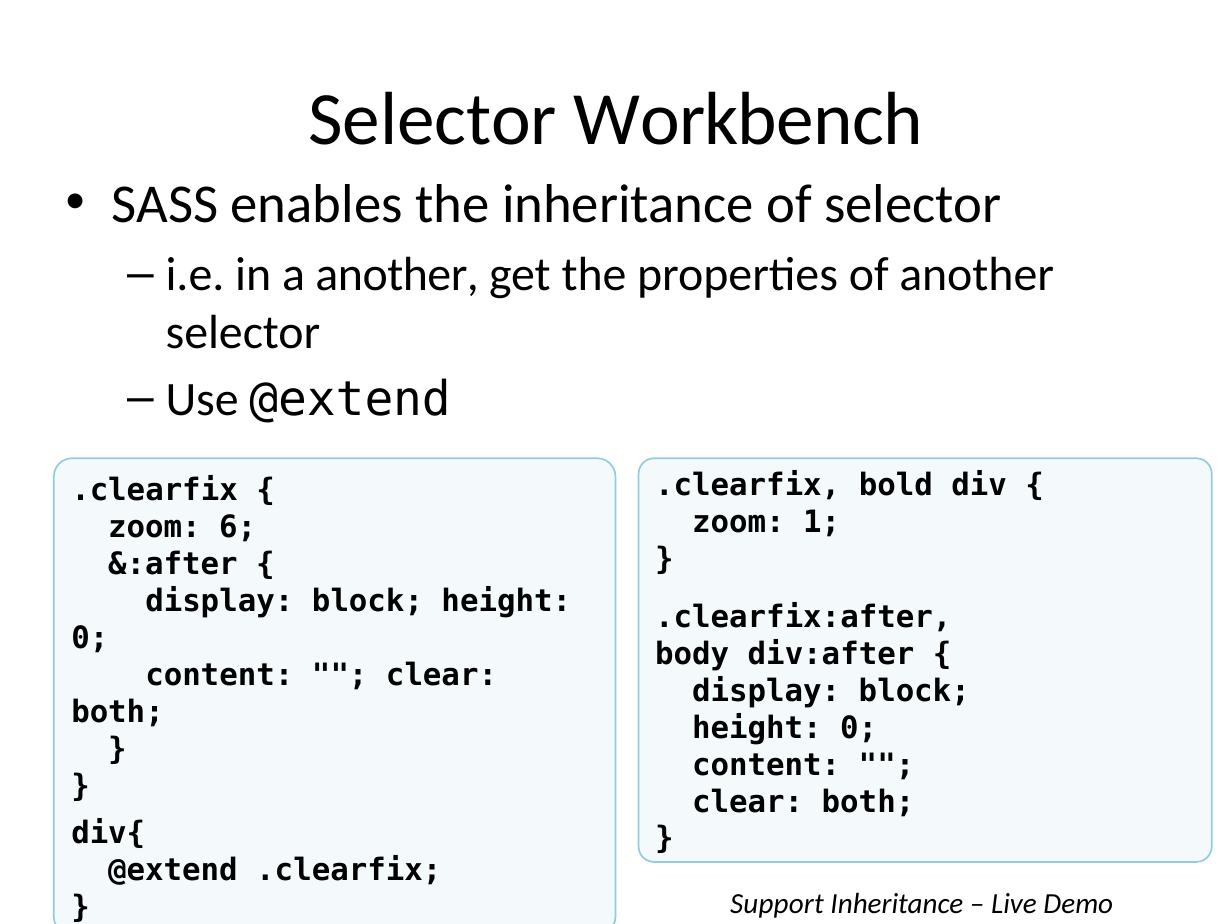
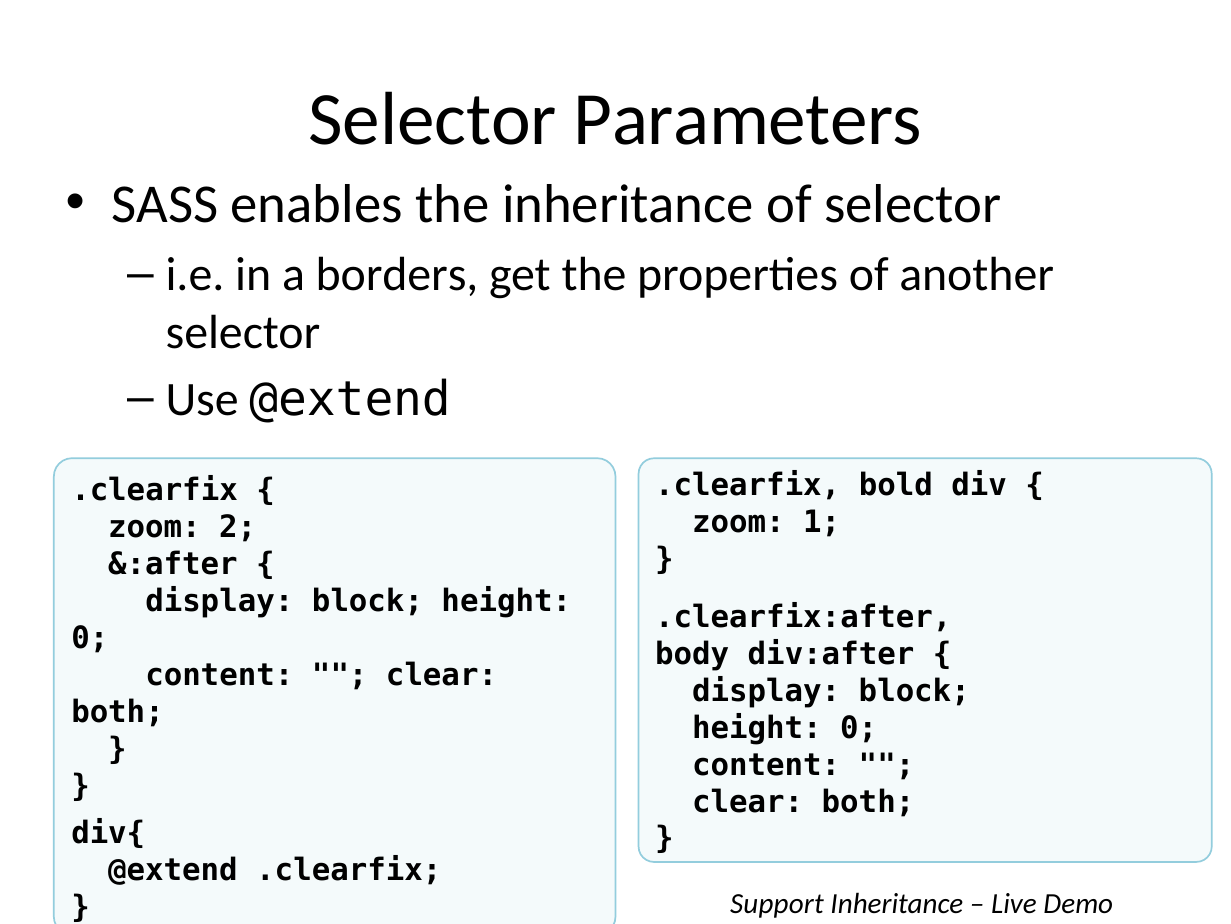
Workbench: Workbench -> Parameters
a another: another -> borders
6: 6 -> 2
